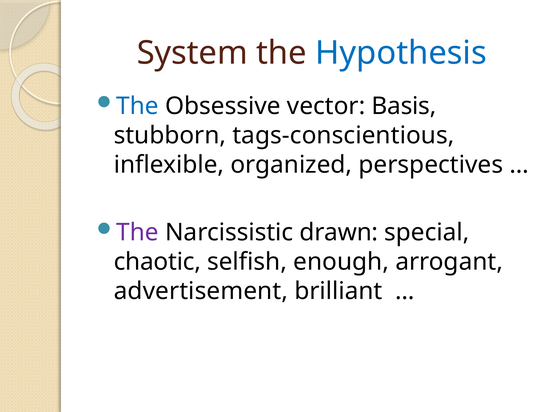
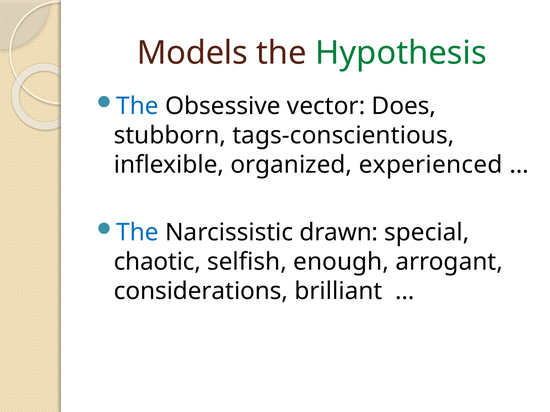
System: System -> Models
Hypothesis colour: blue -> green
Basis: Basis -> Does
perspectives: perspectives -> experienced
The at (137, 233) colour: purple -> blue
advertisement: advertisement -> considerations
